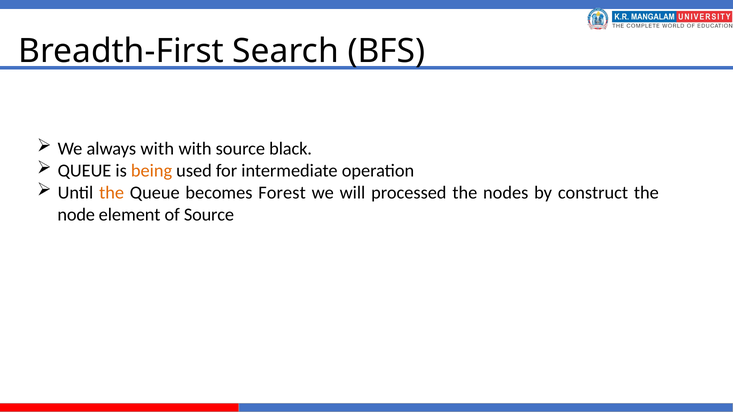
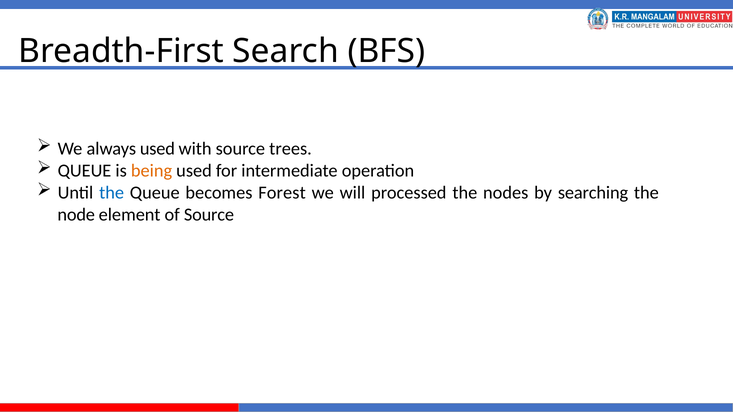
always with: with -> used
black: black -> trees
the at (112, 193) colour: orange -> blue
construct: construct -> searching
